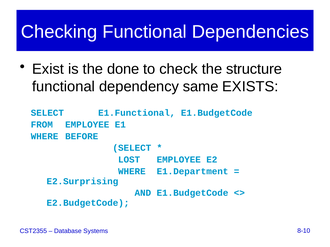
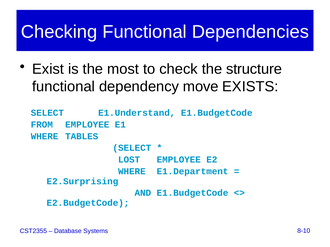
done: done -> most
same: same -> move
E1.Functional: E1.Functional -> E1.Understand
BEFORE: BEFORE -> TABLES
